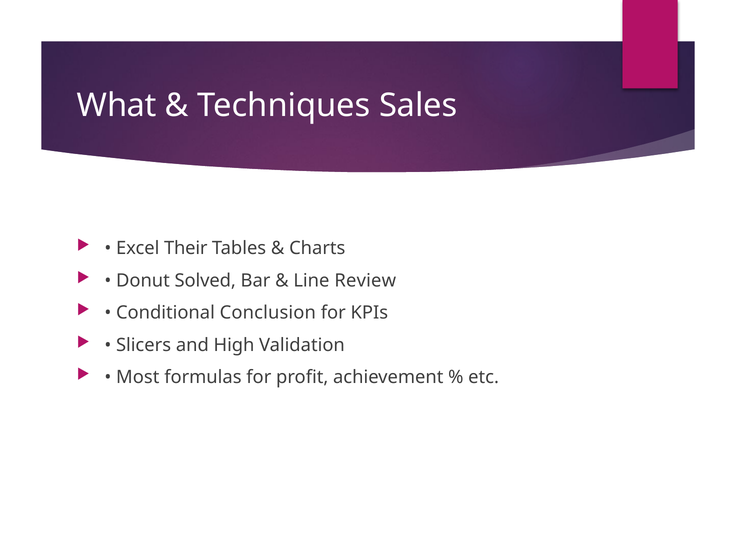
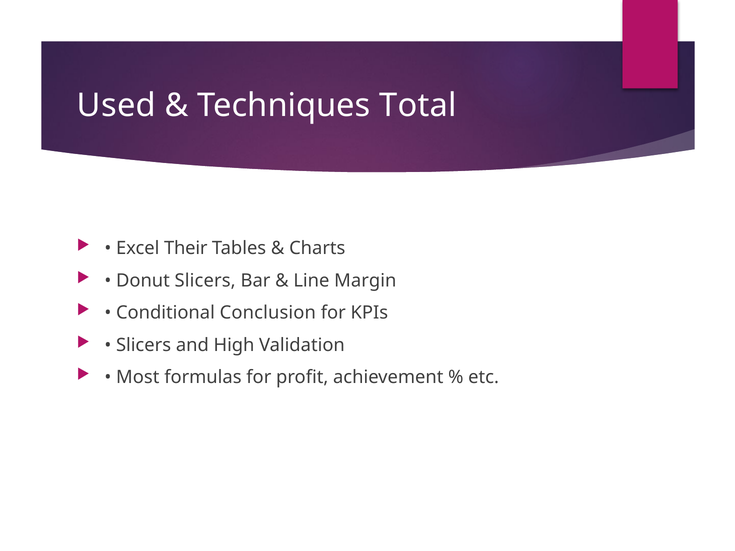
What: What -> Used
Sales: Sales -> Total
Donut Solved: Solved -> Slicers
Review: Review -> Margin
